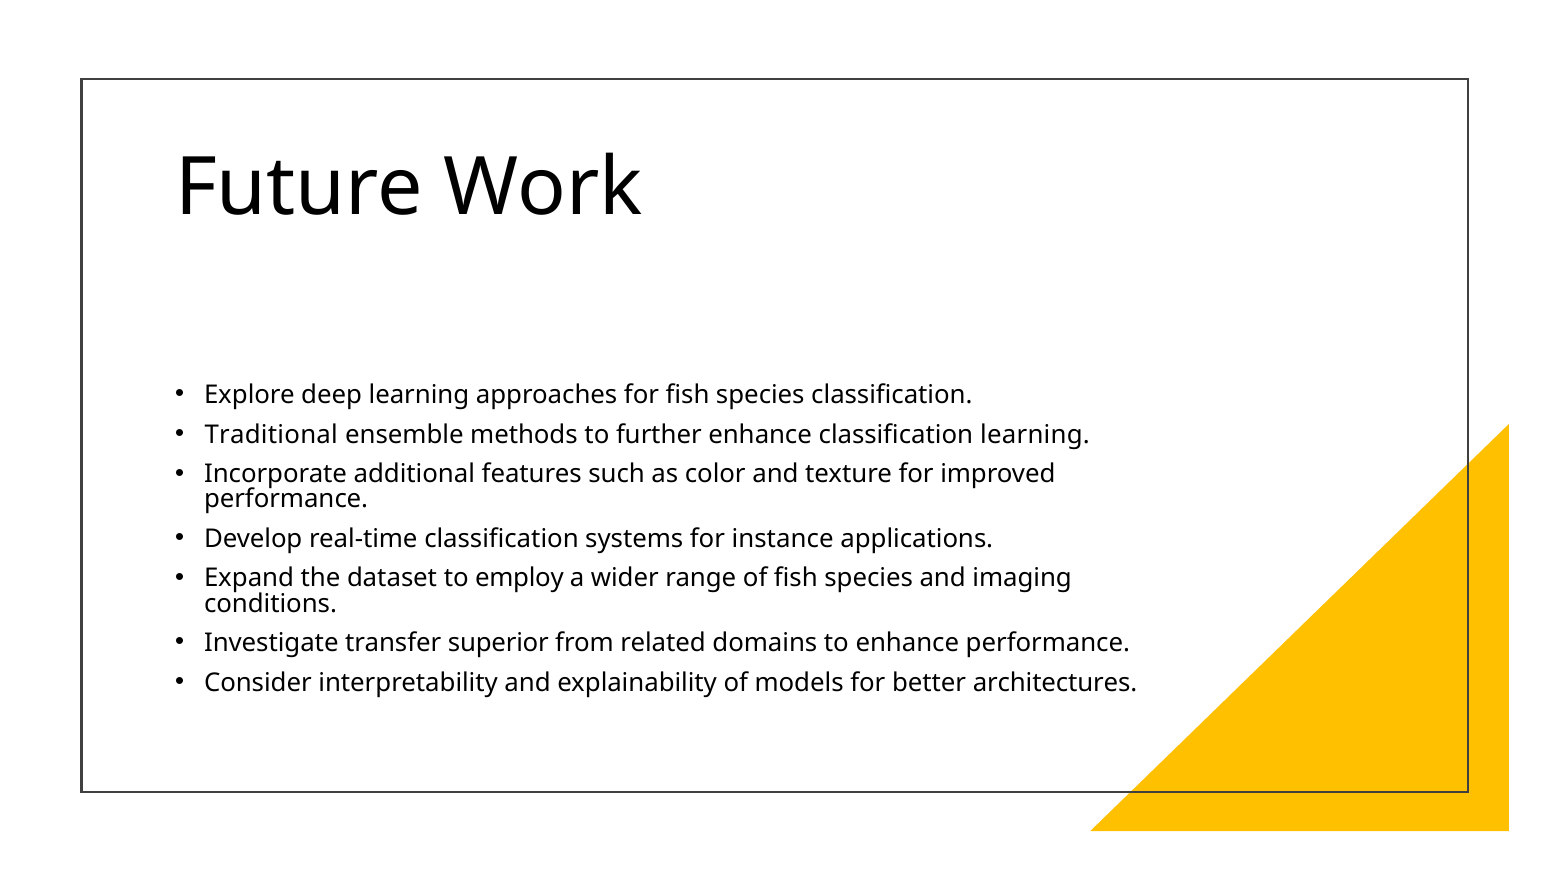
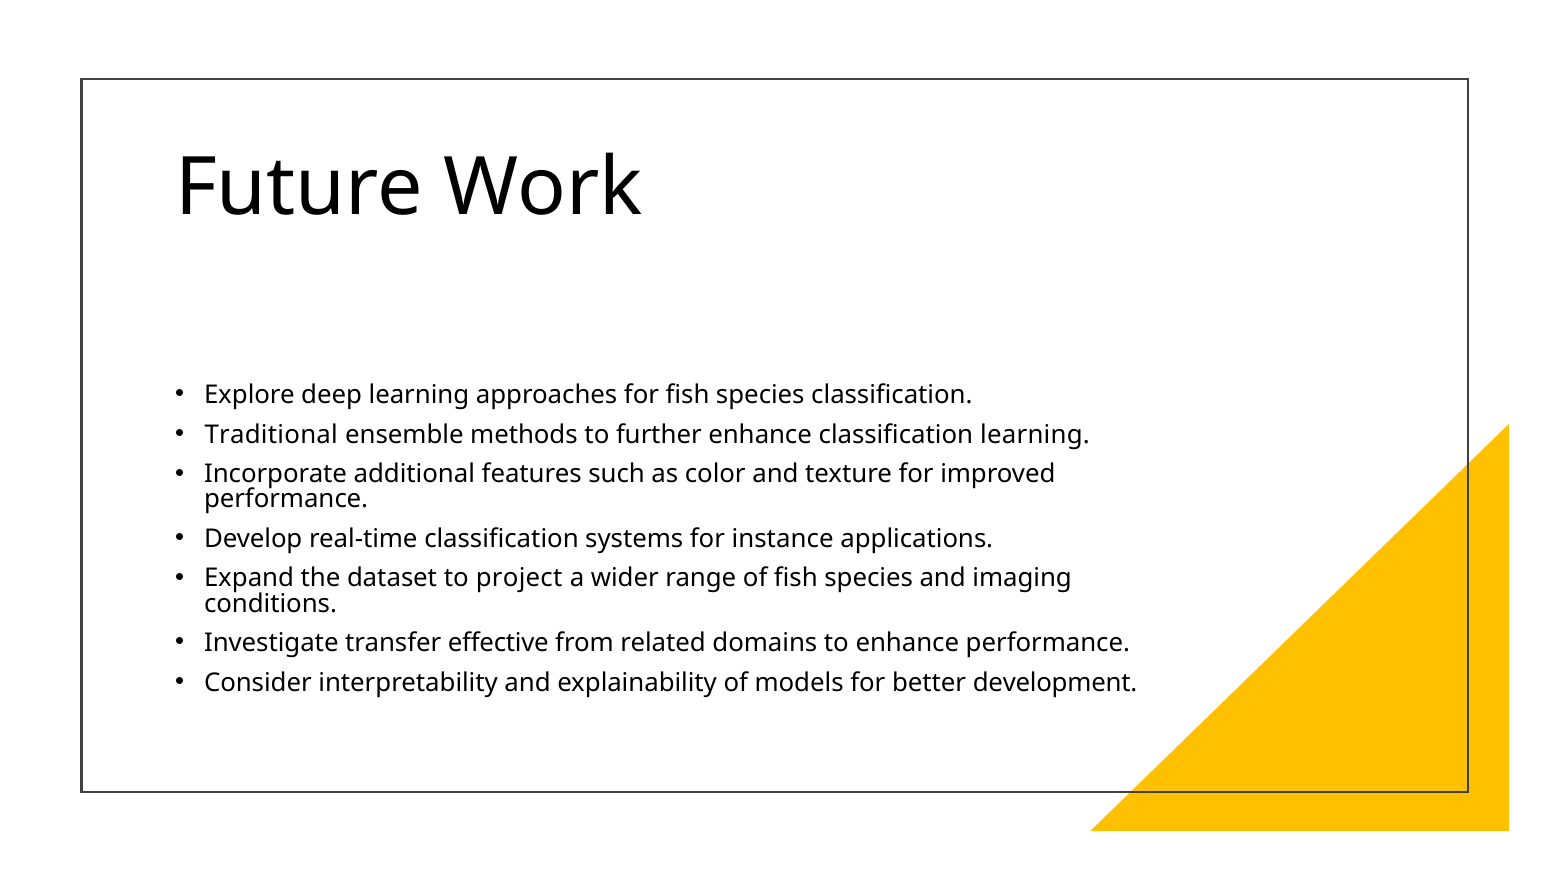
employ: employ -> project
superior: superior -> effective
architectures: architectures -> development
